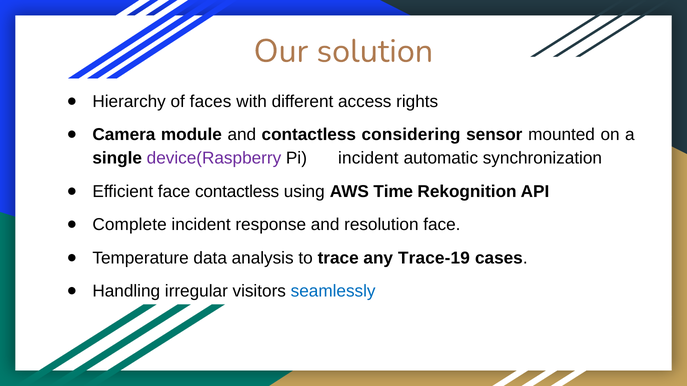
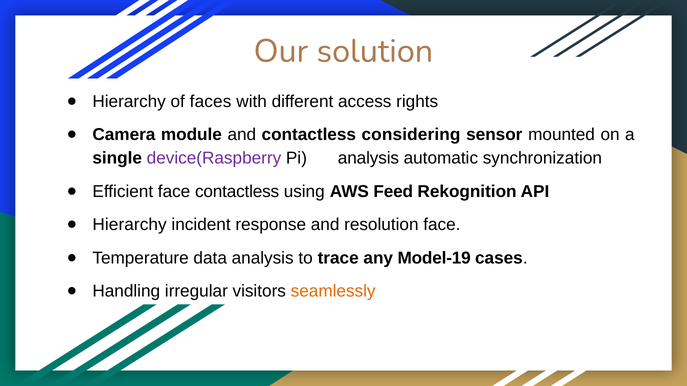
Pi incident: incident -> analysis
Time: Time -> Feed
Complete at (130, 225): Complete -> Hierarchy
Trace-19: Trace-19 -> Model-19
seamlessly colour: blue -> orange
